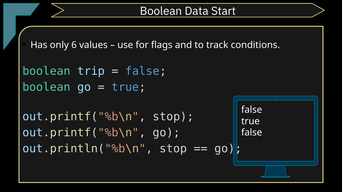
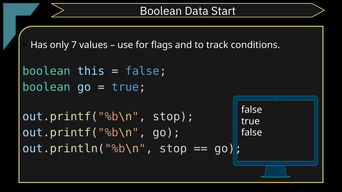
6: 6 -> 7
trip: trip -> this
